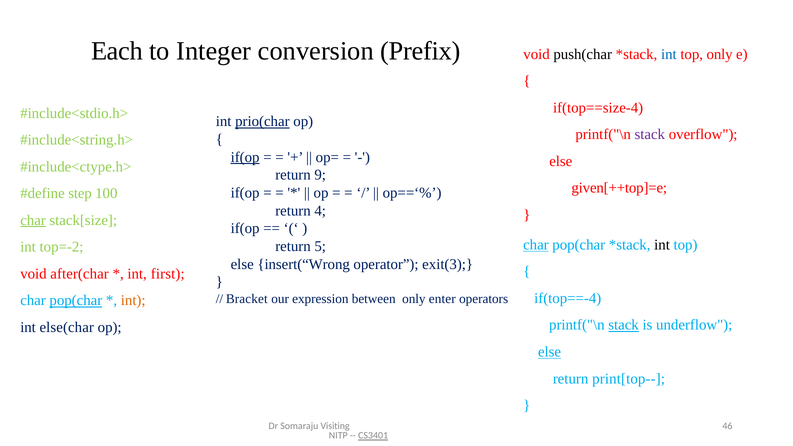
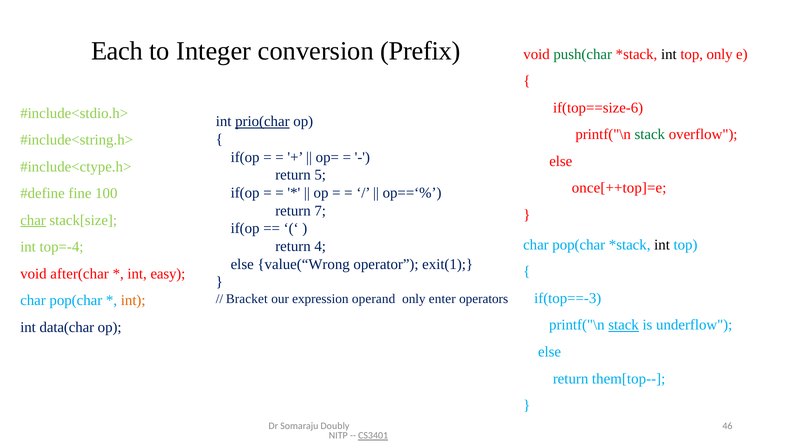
push(char colour: black -> green
int at (669, 54) colour: blue -> black
if(top==size-4: if(top==size-4 -> if(top==size-6
stack at (650, 134) colour: purple -> green
if(op at (245, 157) underline: present -> none
9: 9 -> 5
given[++top]=e: given[++top]=e -> once[++top]=e
step: step -> fine
4: 4 -> 7
char at (536, 245) underline: present -> none
5: 5 -> 4
top=-2: top=-2 -> top=-4
insert(“Wrong: insert(“Wrong -> value(“Wrong
exit(3: exit(3 -> exit(1
first: first -> easy
if(top==-4: if(top==-4 -> if(top==-3
between: between -> operand
pop(char at (76, 301) underline: present -> none
else(char: else(char -> data(char
else at (550, 352) underline: present -> none
print[top--: print[top-- -> them[top--
Visiting: Visiting -> Doubly
